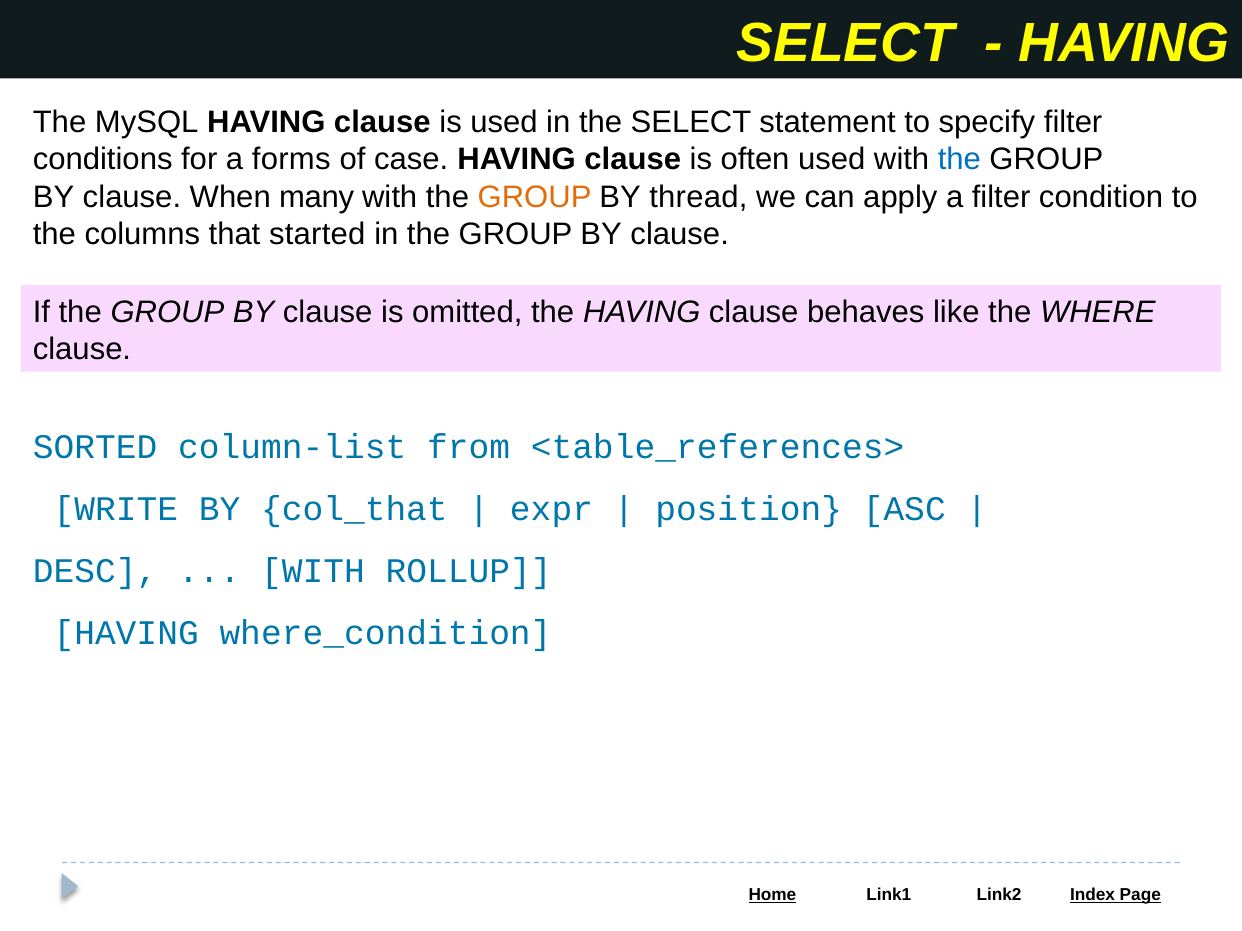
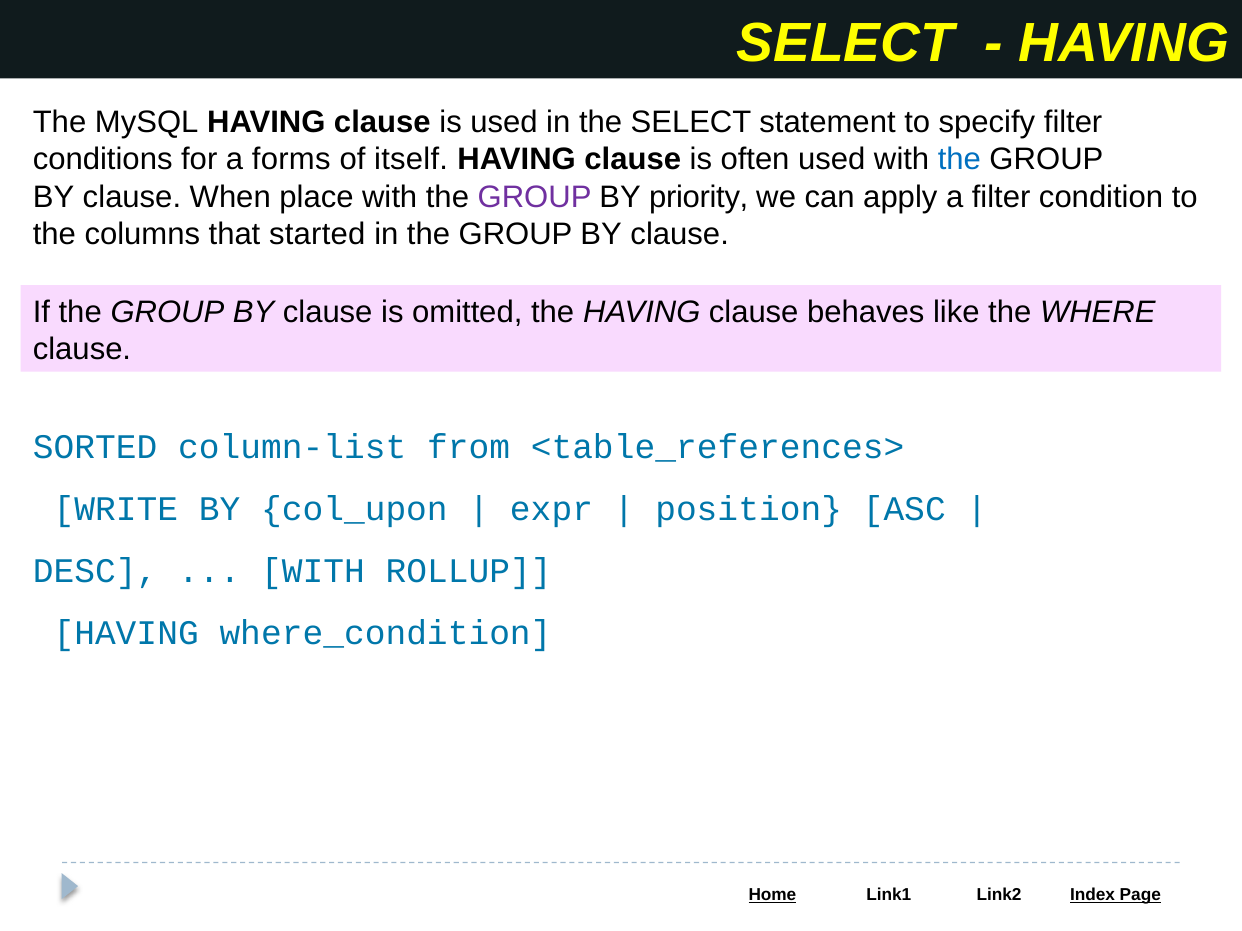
case: case -> itself
many: many -> place
GROUP at (535, 197) colour: orange -> purple
thread: thread -> priority
col_that: col_that -> col_upon
